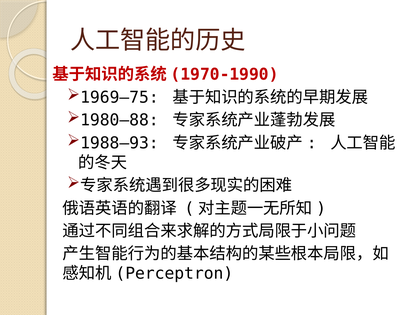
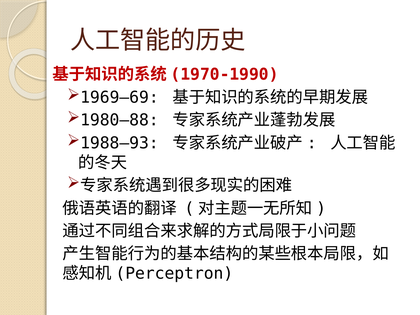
1969—75: 1969—75 -> 1969—69
